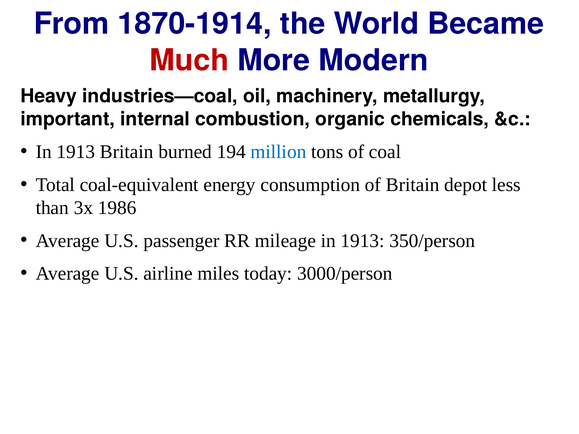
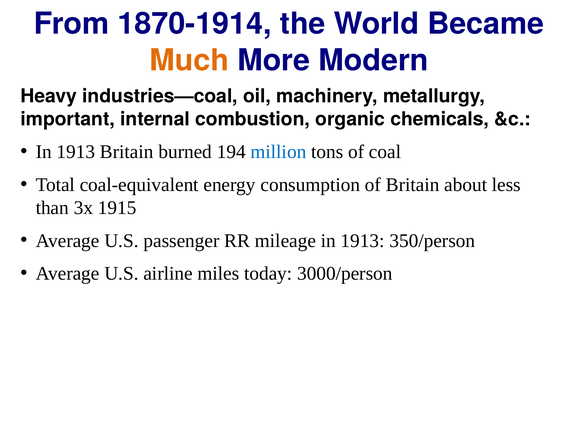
Much colour: red -> orange
depot: depot -> about
1986: 1986 -> 1915
